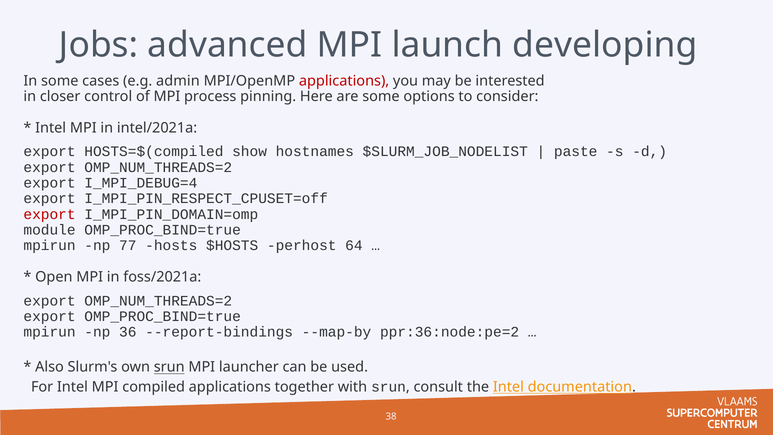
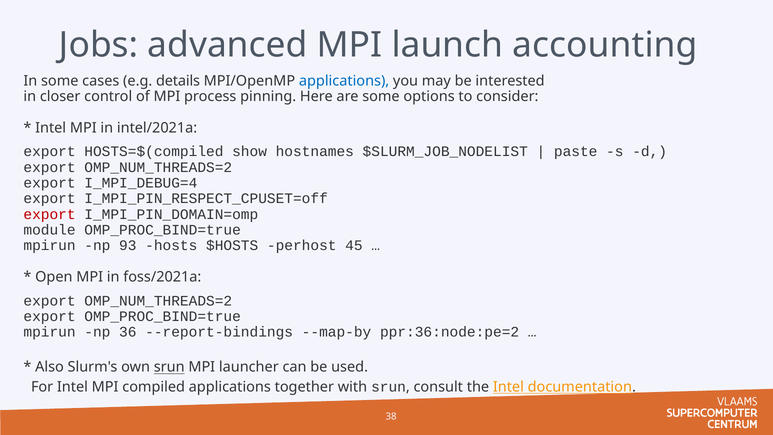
developing: developing -> accounting
admin: admin -> details
applications at (344, 81) colour: red -> blue
77: 77 -> 93
64: 64 -> 45
